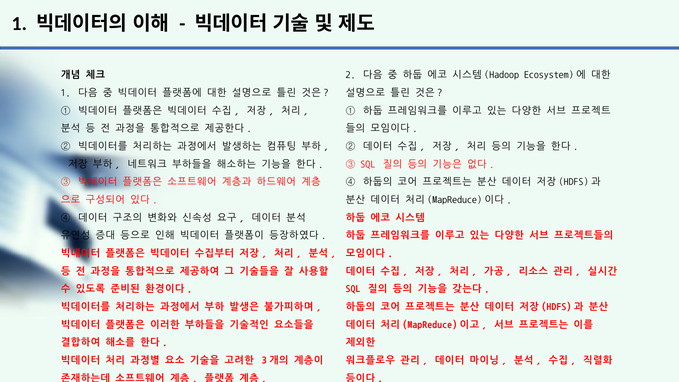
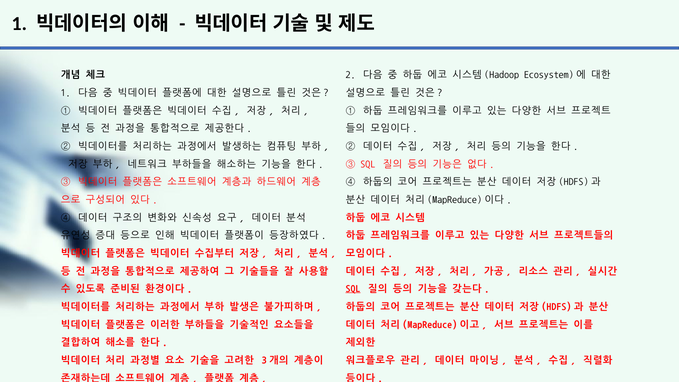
SQL at (353, 289) underline: none -> present
